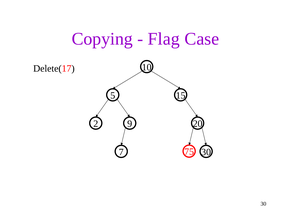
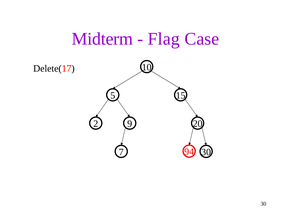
Copying: Copying -> Midterm
75: 75 -> 94
